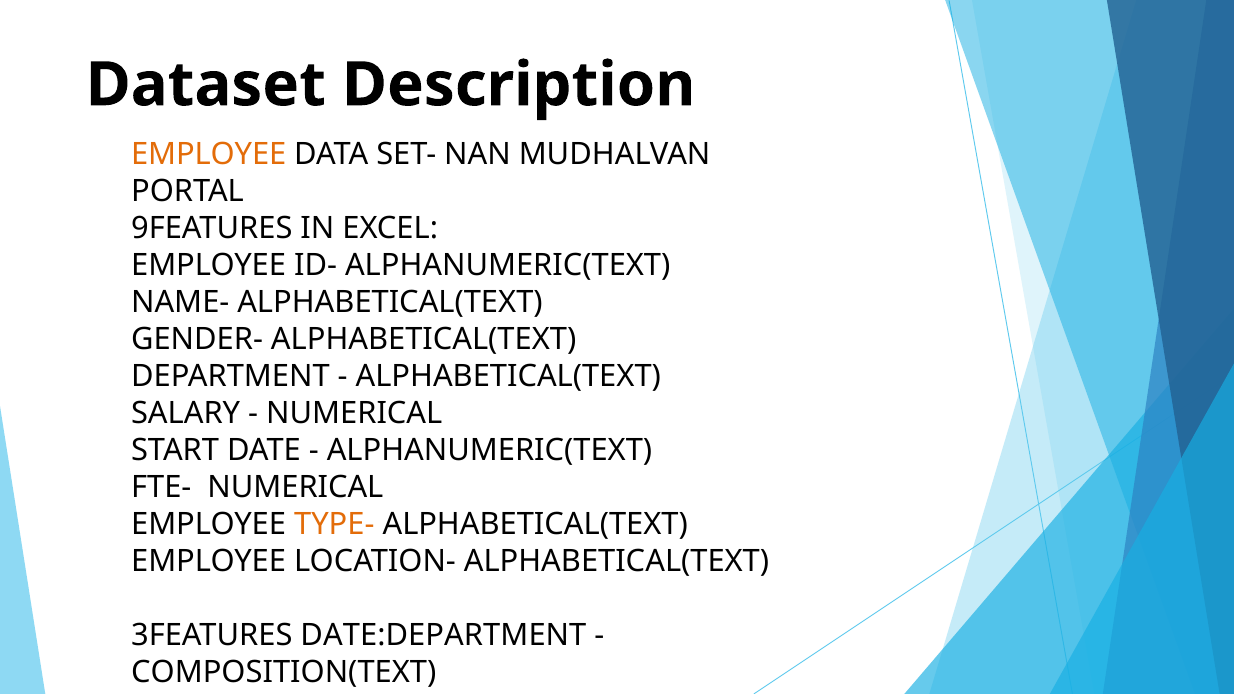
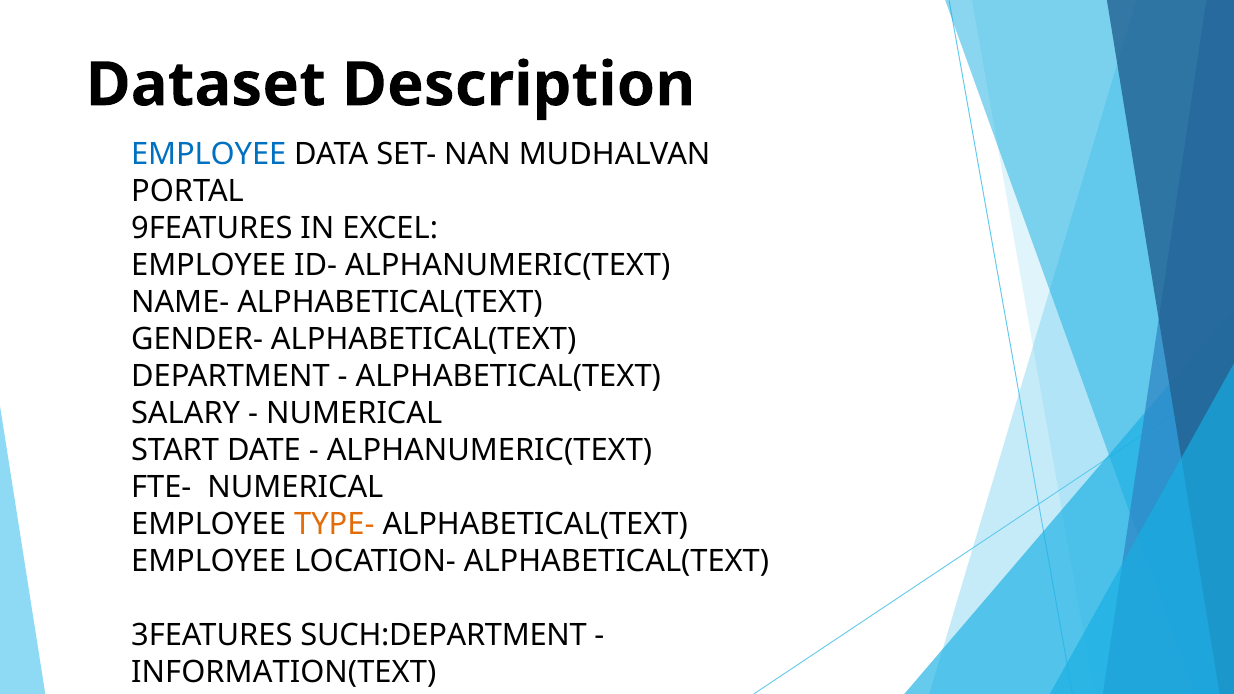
EMPLOYEE at (209, 154) colour: orange -> blue
DATE:DEPARTMENT: DATE:DEPARTMENT -> SUCH:DEPARTMENT
COMPOSITION(TEXT: COMPOSITION(TEXT -> INFORMATION(TEXT
